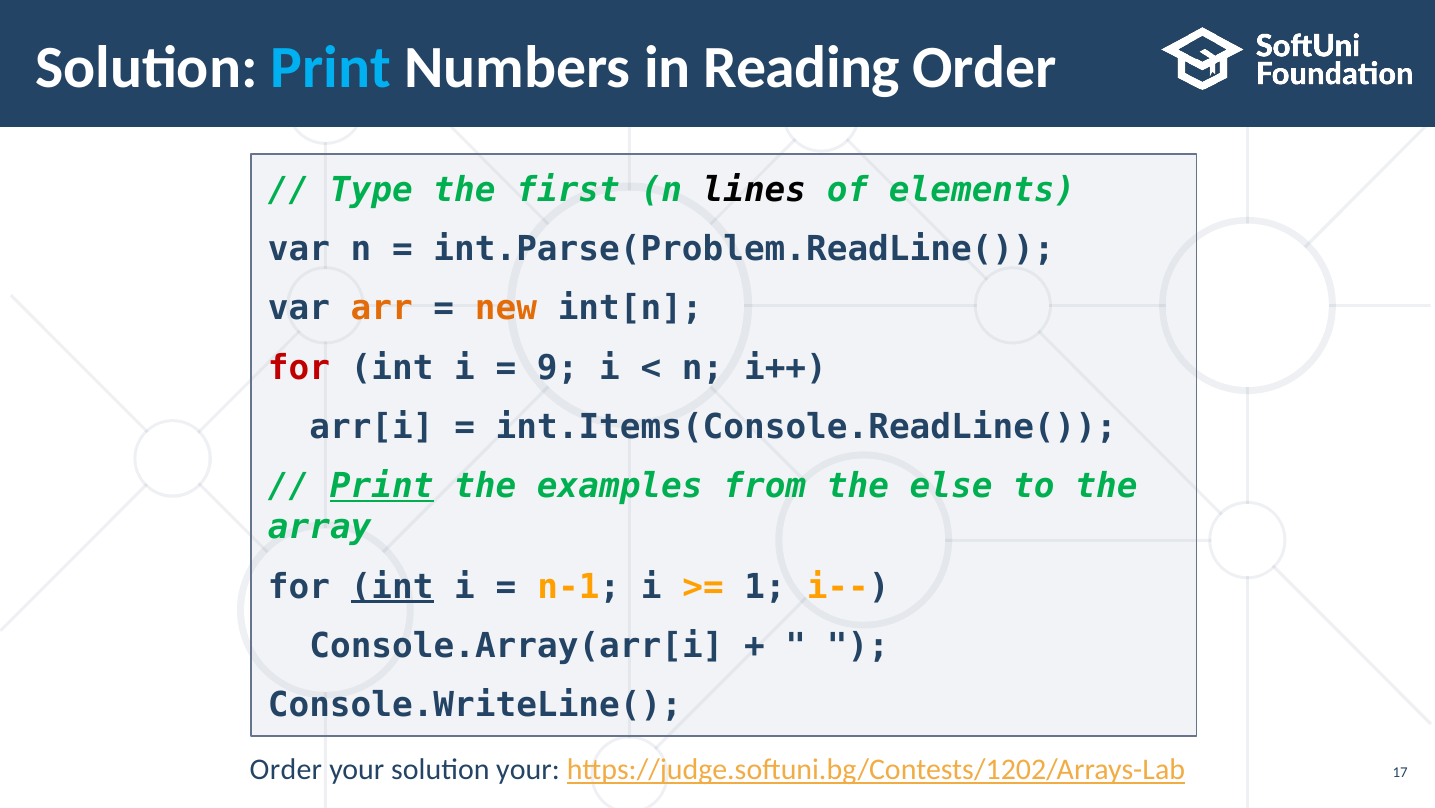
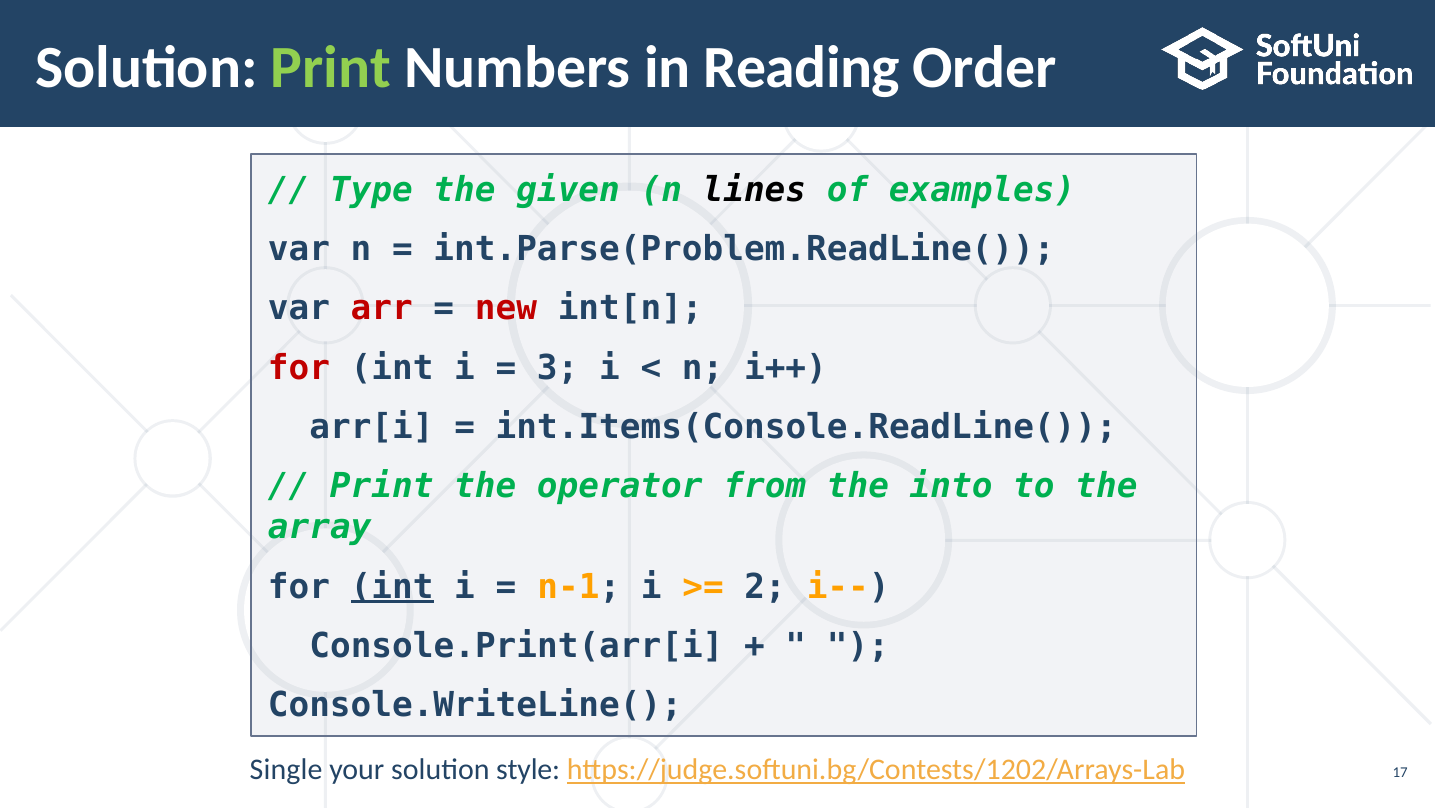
Print at (331, 68) colour: light blue -> light green
first: first -> given
elements: elements -> examples
arr colour: orange -> red
new colour: orange -> red
9: 9 -> 3
Print at (382, 486) underline: present -> none
examples: examples -> operator
else: else -> into
1: 1 -> 2
Console.Array(arr[i: Console.Array(arr[i -> Console.Print(arr[i
Order at (286, 769): Order -> Single
solution your: your -> style
